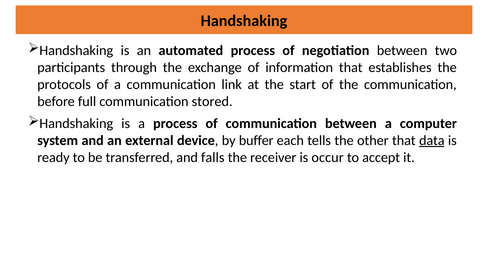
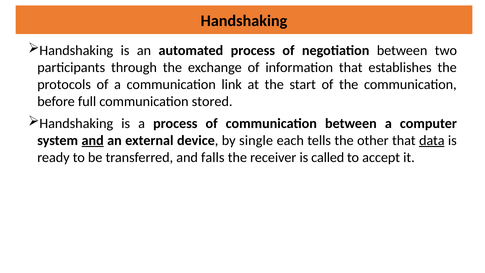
and at (93, 140) underline: none -> present
buffer: buffer -> single
occur: occur -> called
